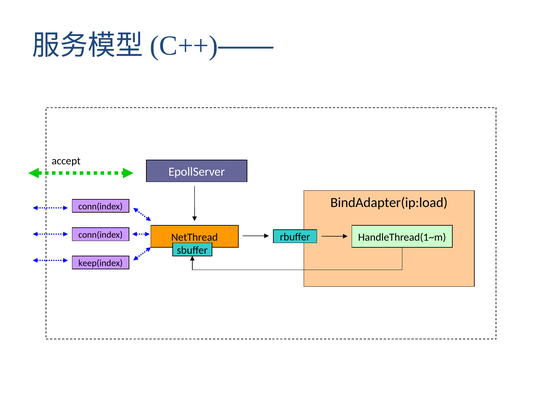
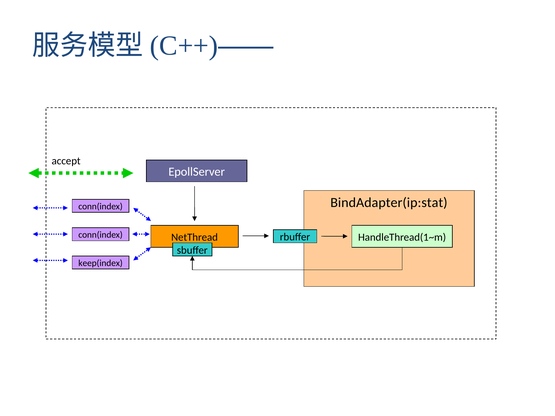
BindAdapter(ip:load: BindAdapter(ip:load -> BindAdapter(ip:stat
